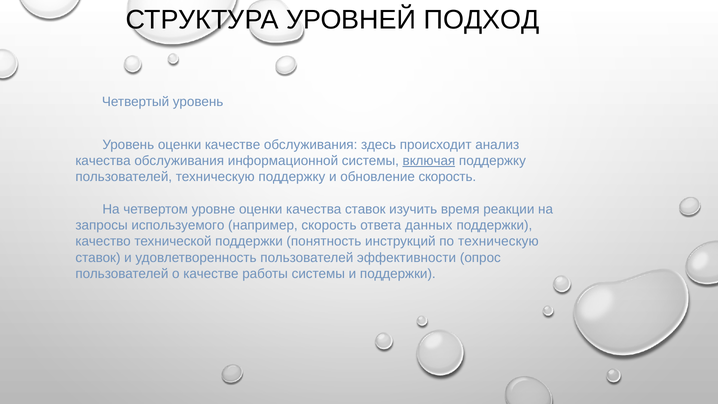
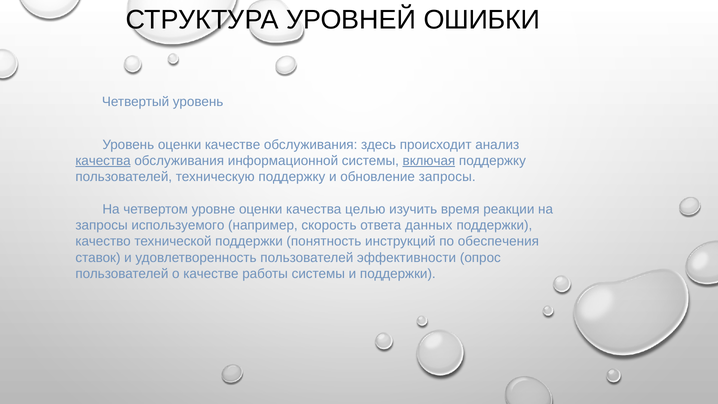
ПОДХОД: ПОДХОД -> ОШИБКИ
качества at (103, 161) underline: none -> present
обновление скорость: скорость -> запросы
качества ставок: ставок -> целью
по техническую: техническую -> обеспечения
